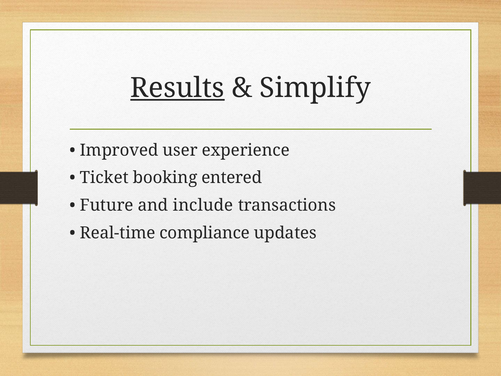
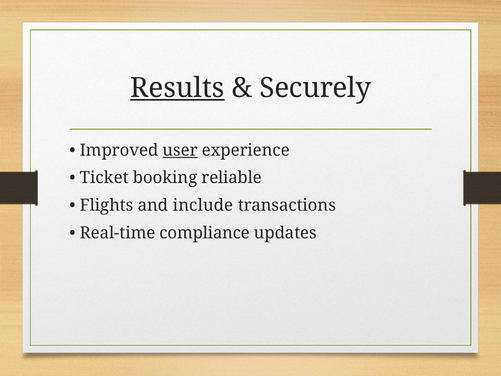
Simplify: Simplify -> Securely
user underline: none -> present
entered: entered -> reliable
Future: Future -> Flights
